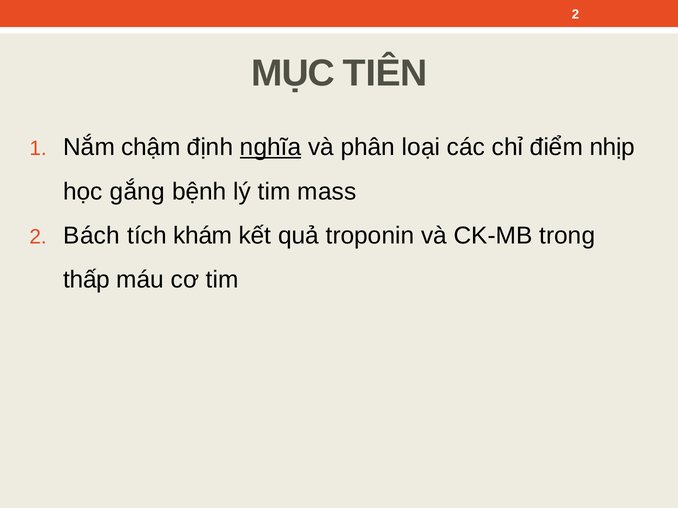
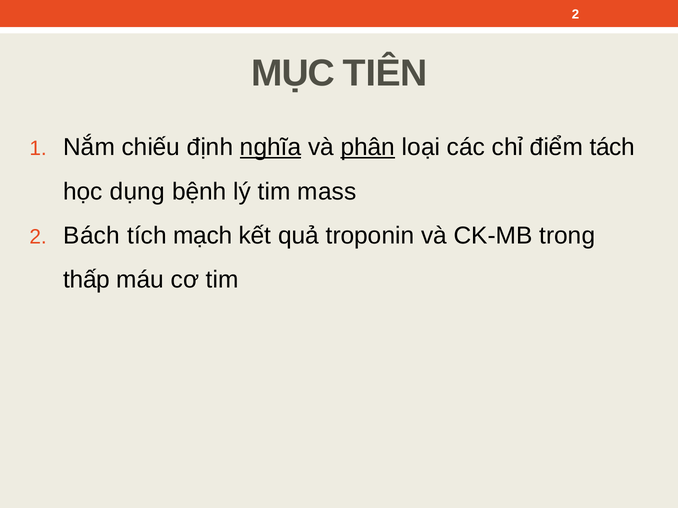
chậm: chậm -> chiếu
phân underline: none -> present
nhịp: nhịp -> tách
gắng: gắng -> dụng
khám: khám -> mạch
